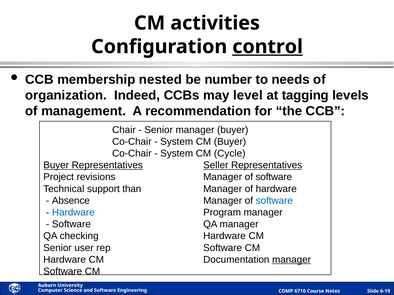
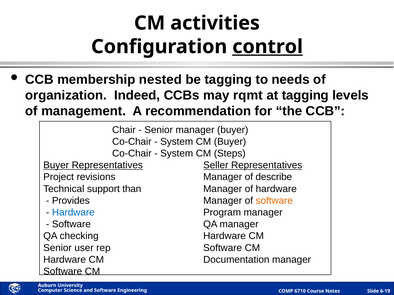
be number: number -> tagging
level: level -> rqmt
Cycle: Cycle -> Steps
software at (274, 177): software -> describe
Absence: Absence -> Provides
software at (274, 201) colour: blue -> orange
manager at (292, 260) underline: present -> none
